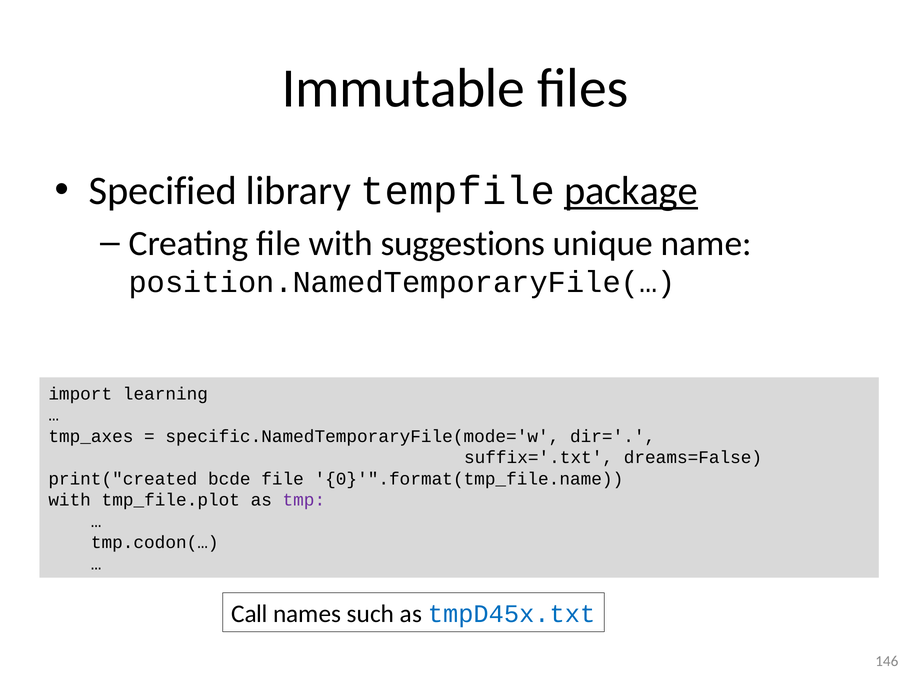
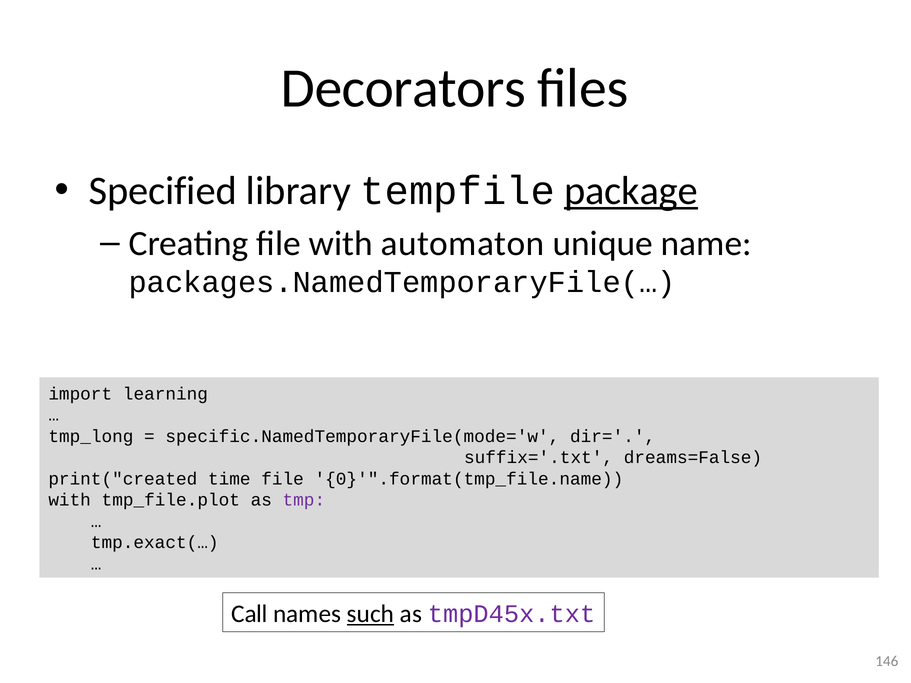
Immutable: Immutable -> Decorators
suggestions: suggestions -> automaton
position.NamedTemporaryFile(…: position.NamedTemporaryFile(… -> packages.NamedTemporaryFile(…
tmp_axes: tmp_axes -> tmp_long
bcde: bcde -> time
tmp.codon(…: tmp.codon(… -> tmp.exact(…
such underline: none -> present
tmpD45x.txt colour: blue -> purple
